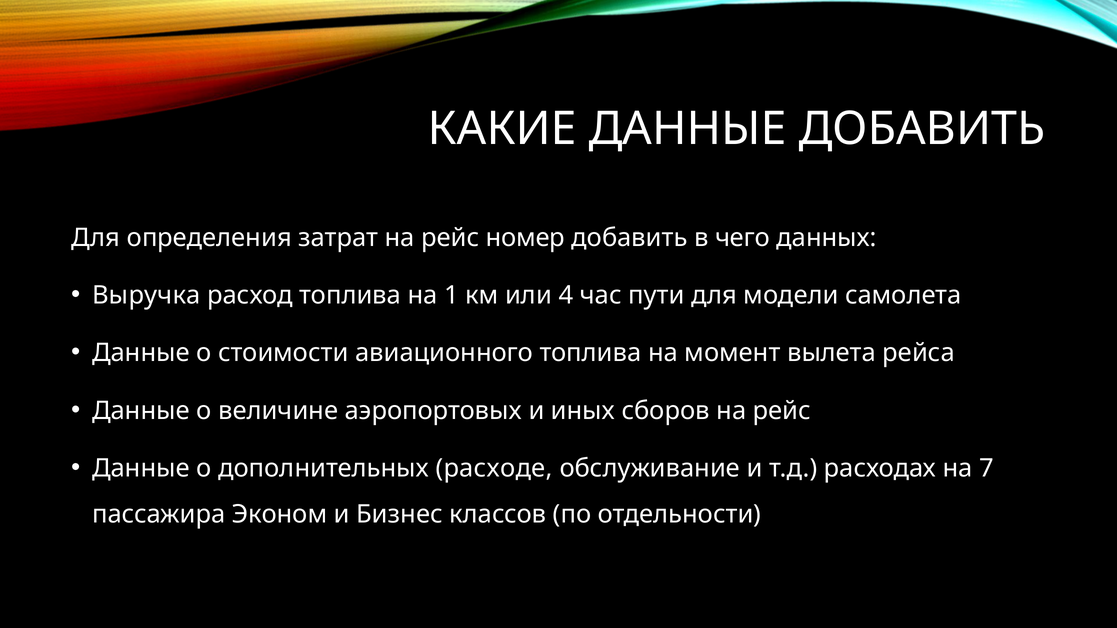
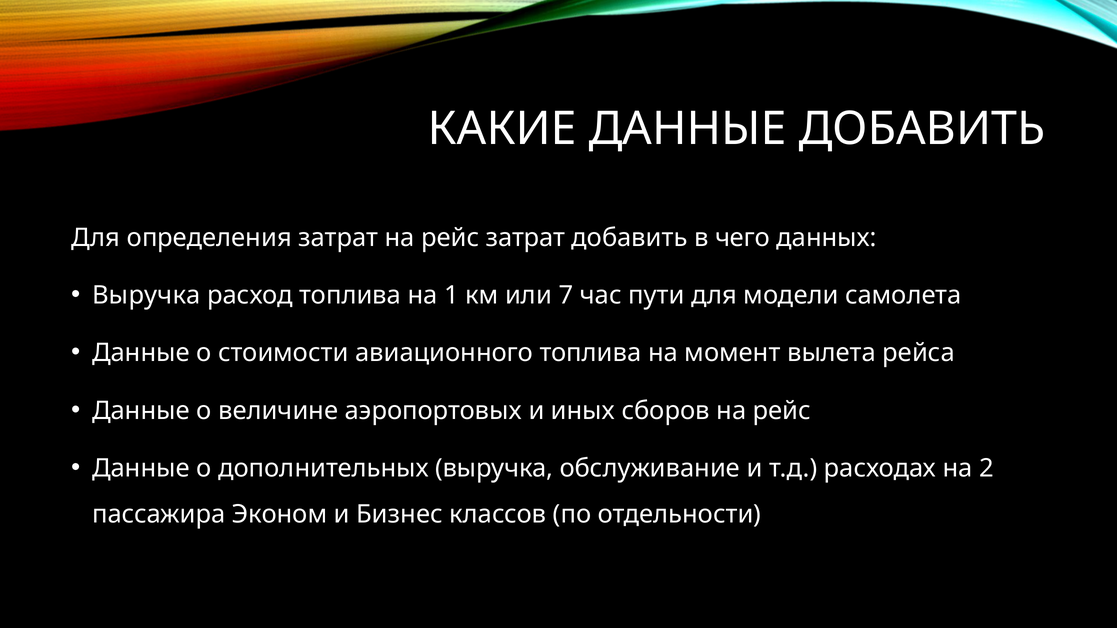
рейс номер: номер -> затрат
4: 4 -> 7
дополнительных расходе: расходе -> выручка
7: 7 -> 2
